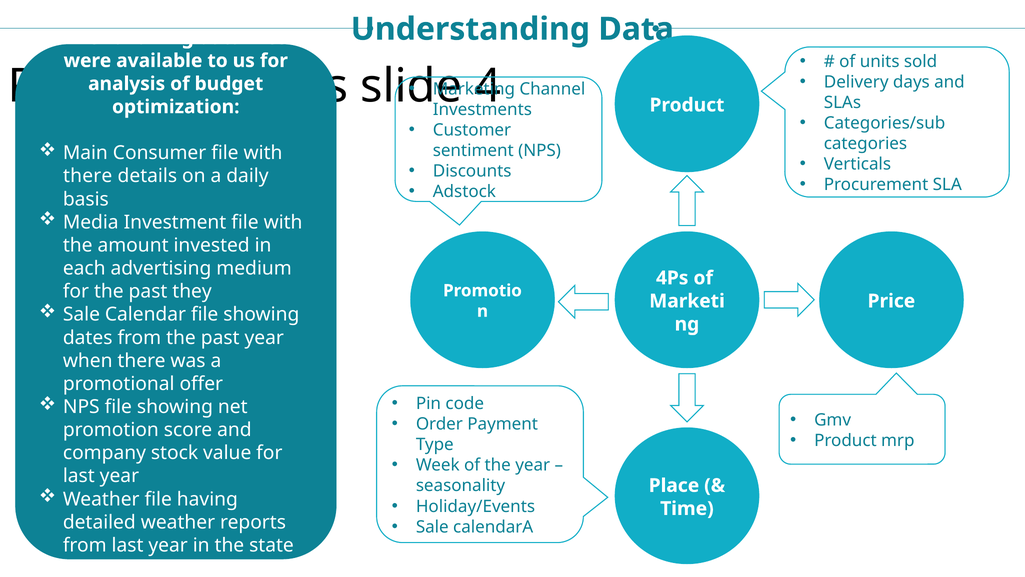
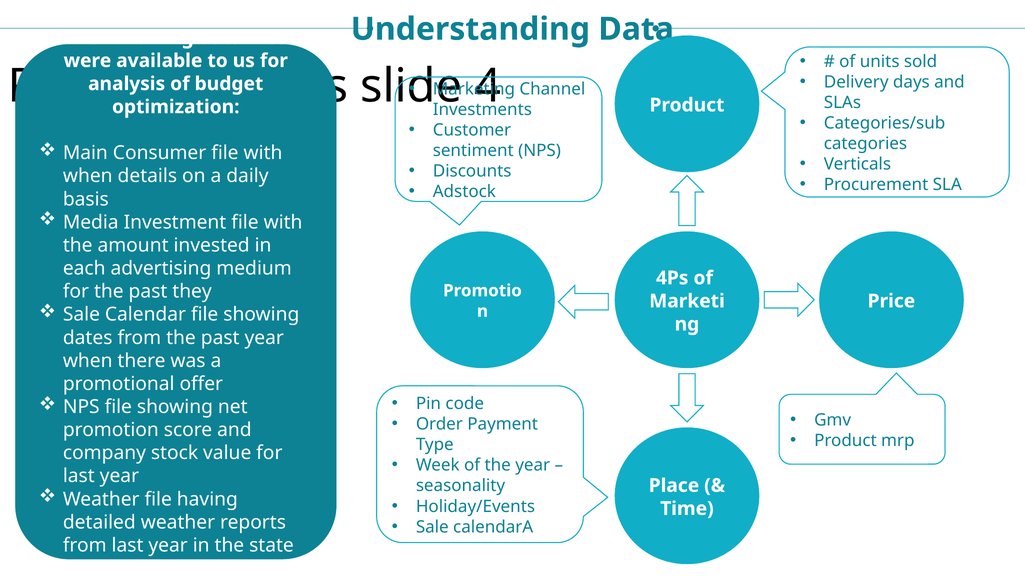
there at (88, 176): there -> when
